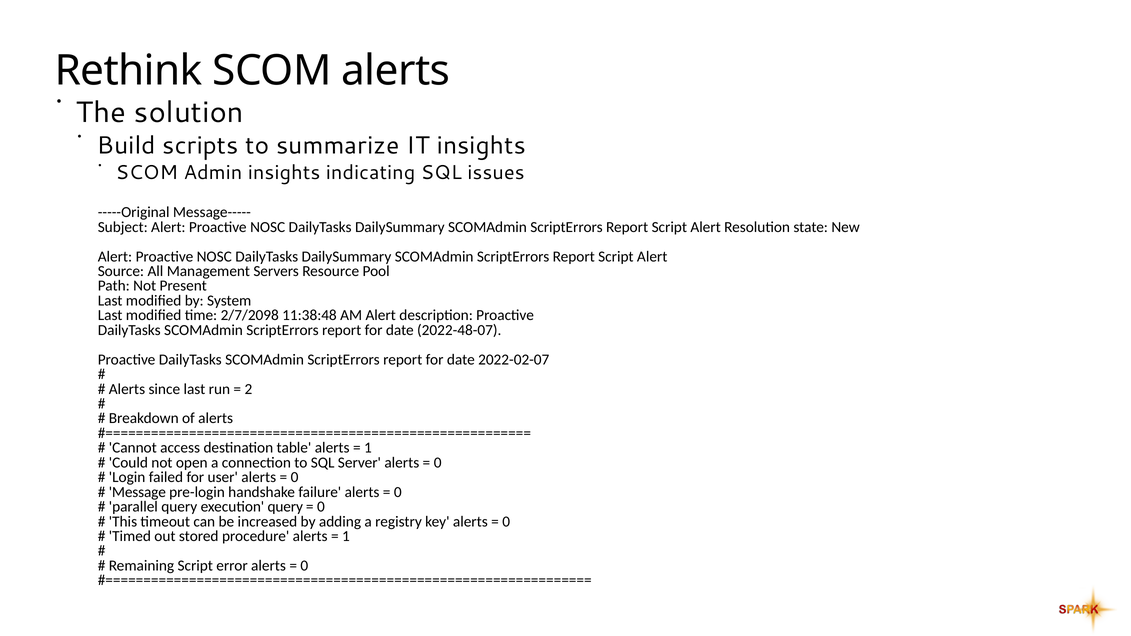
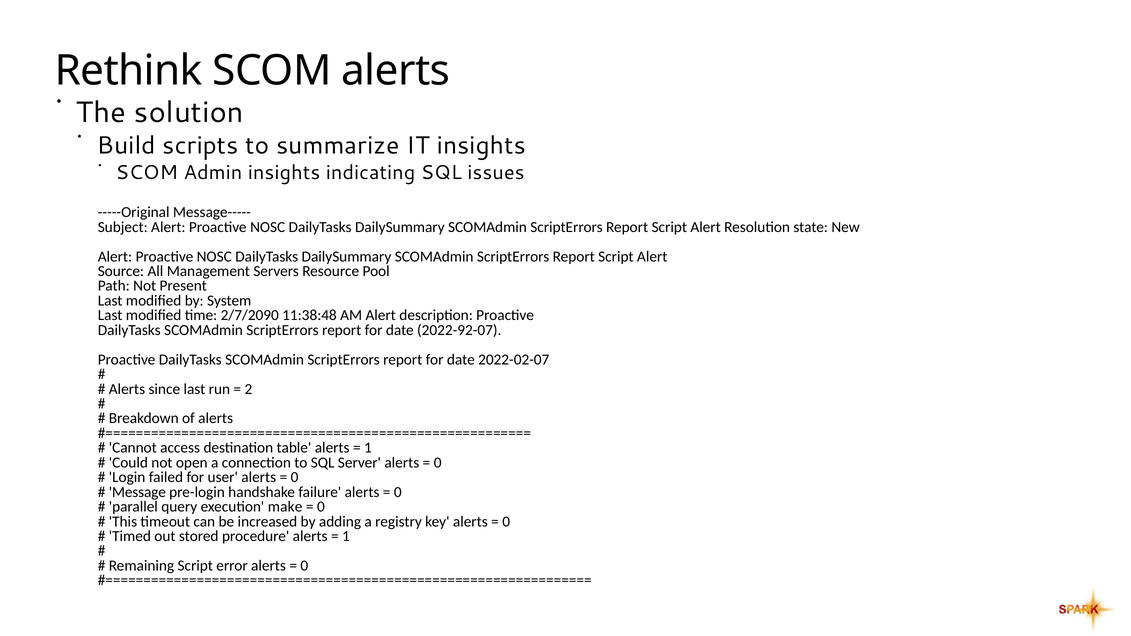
2/7/2098: 2/7/2098 -> 2/7/2090
2022-48-07: 2022-48-07 -> 2022-92-07
execution query: query -> make
